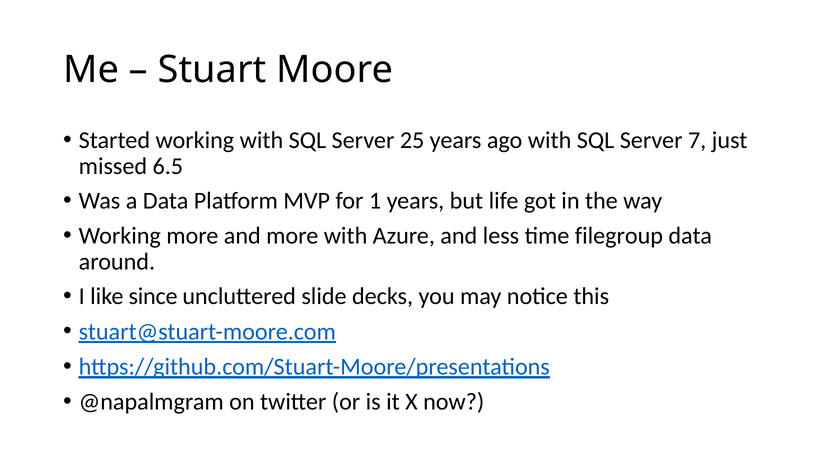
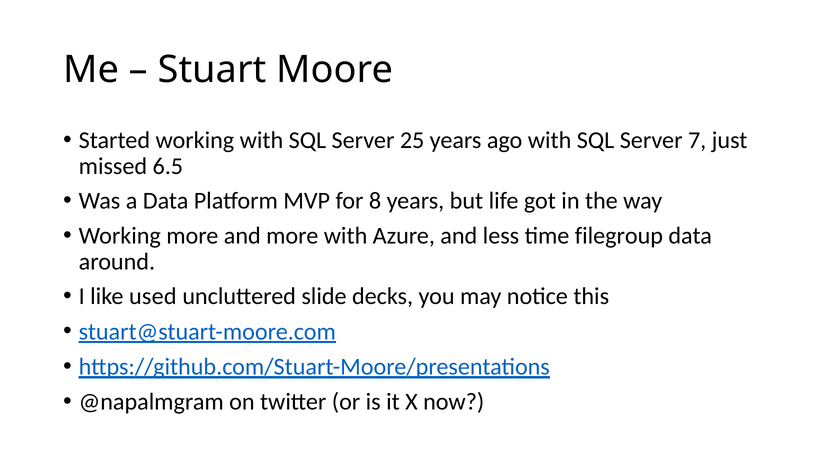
1: 1 -> 8
since: since -> used
